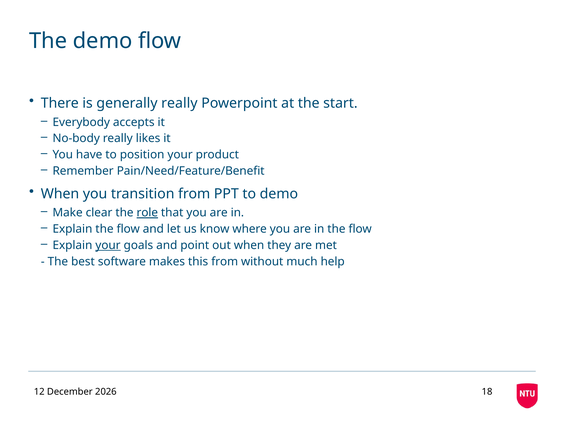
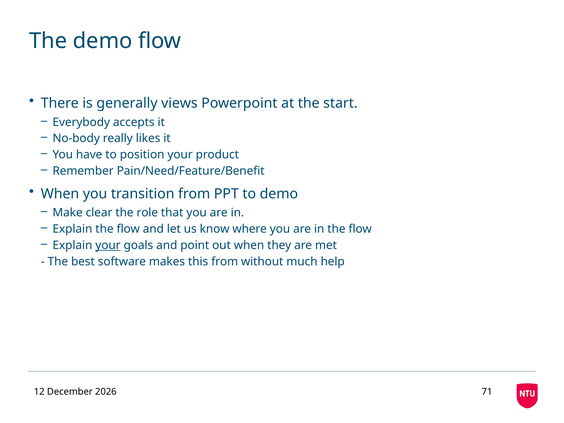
generally really: really -> views
role underline: present -> none
18: 18 -> 71
